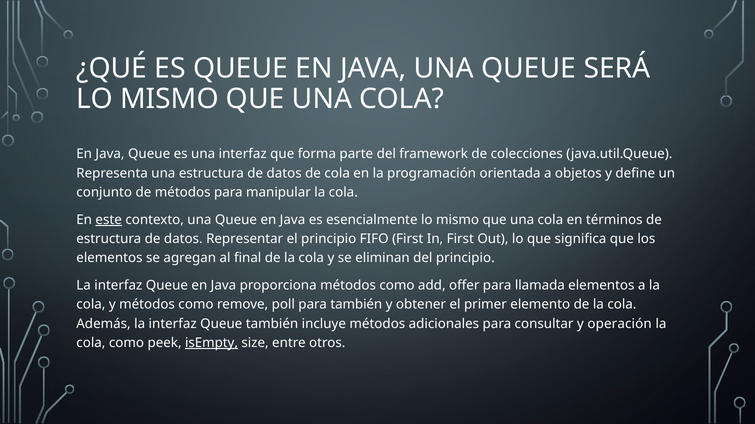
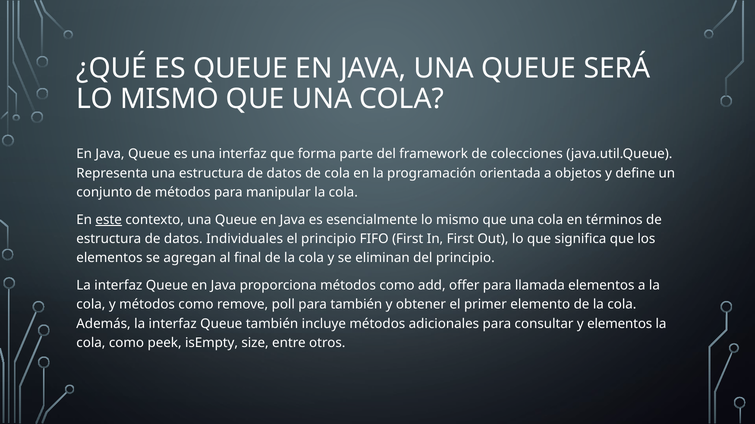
Representar: Representar -> Individuales
y operación: operación -> elementos
isEmpty underline: present -> none
